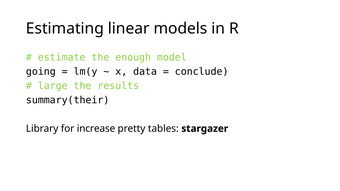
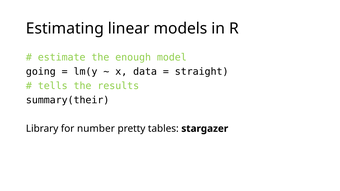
conclude: conclude -> straight
large: large -> tells
increase: increase -> number
